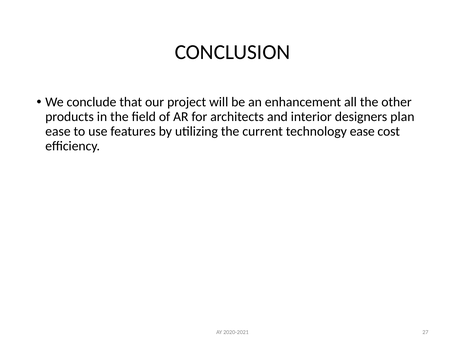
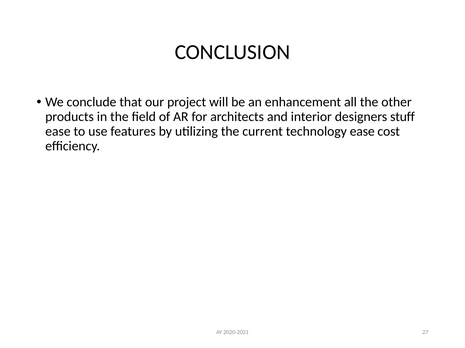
plan: plan -> stuff
